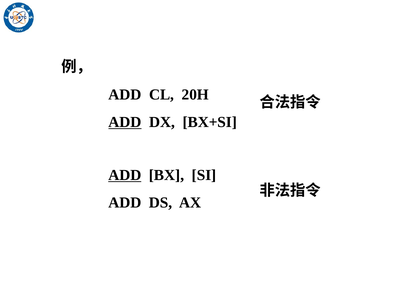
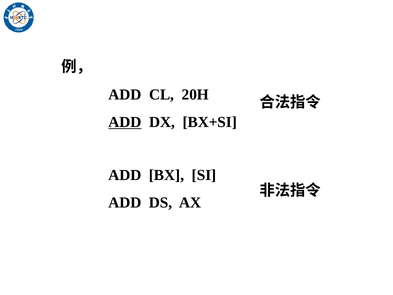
ADD at (125, 175) underline: present -> none
